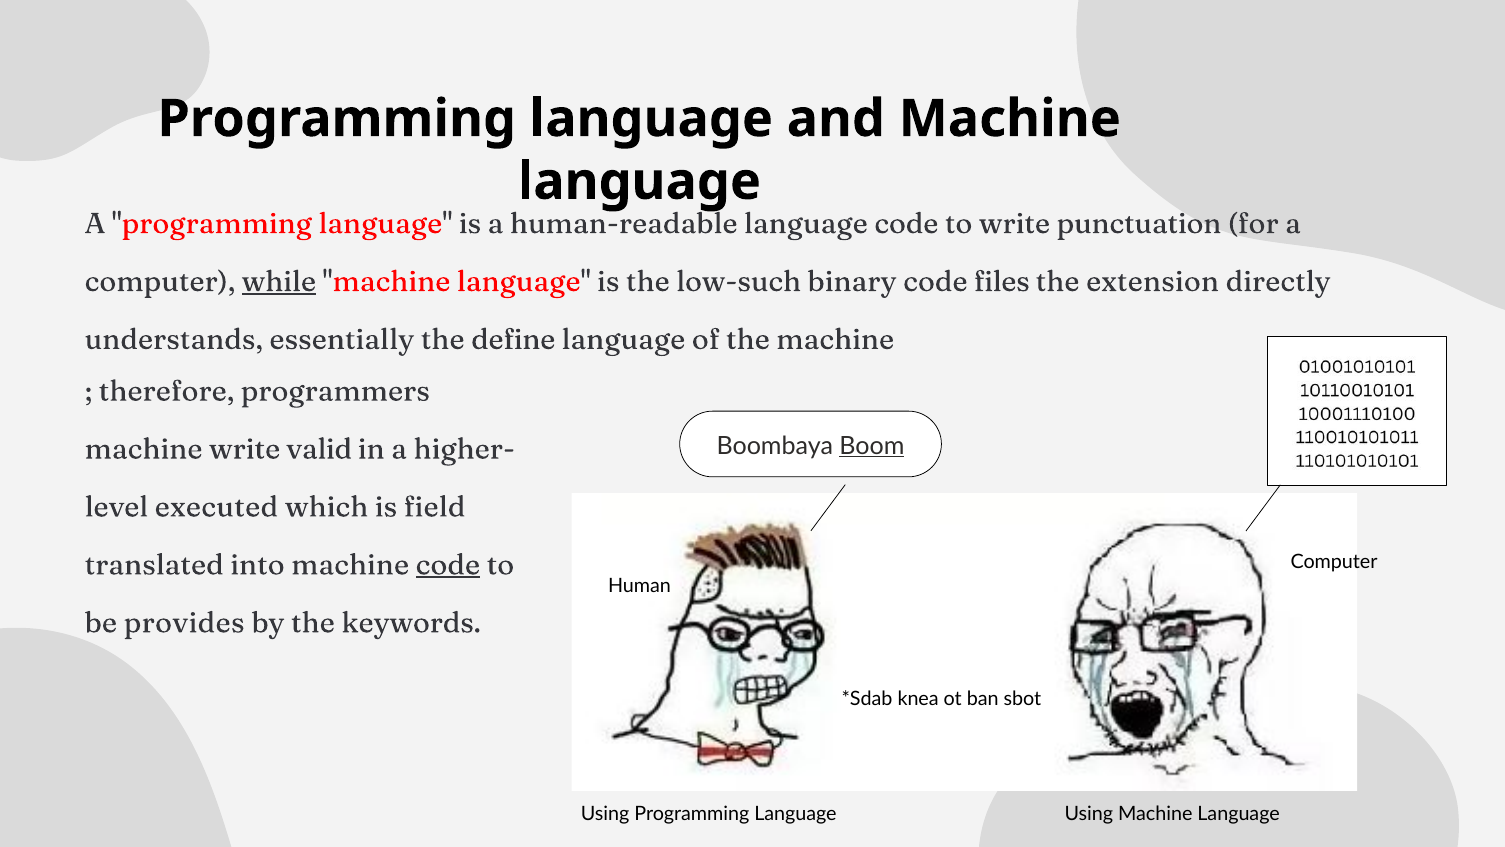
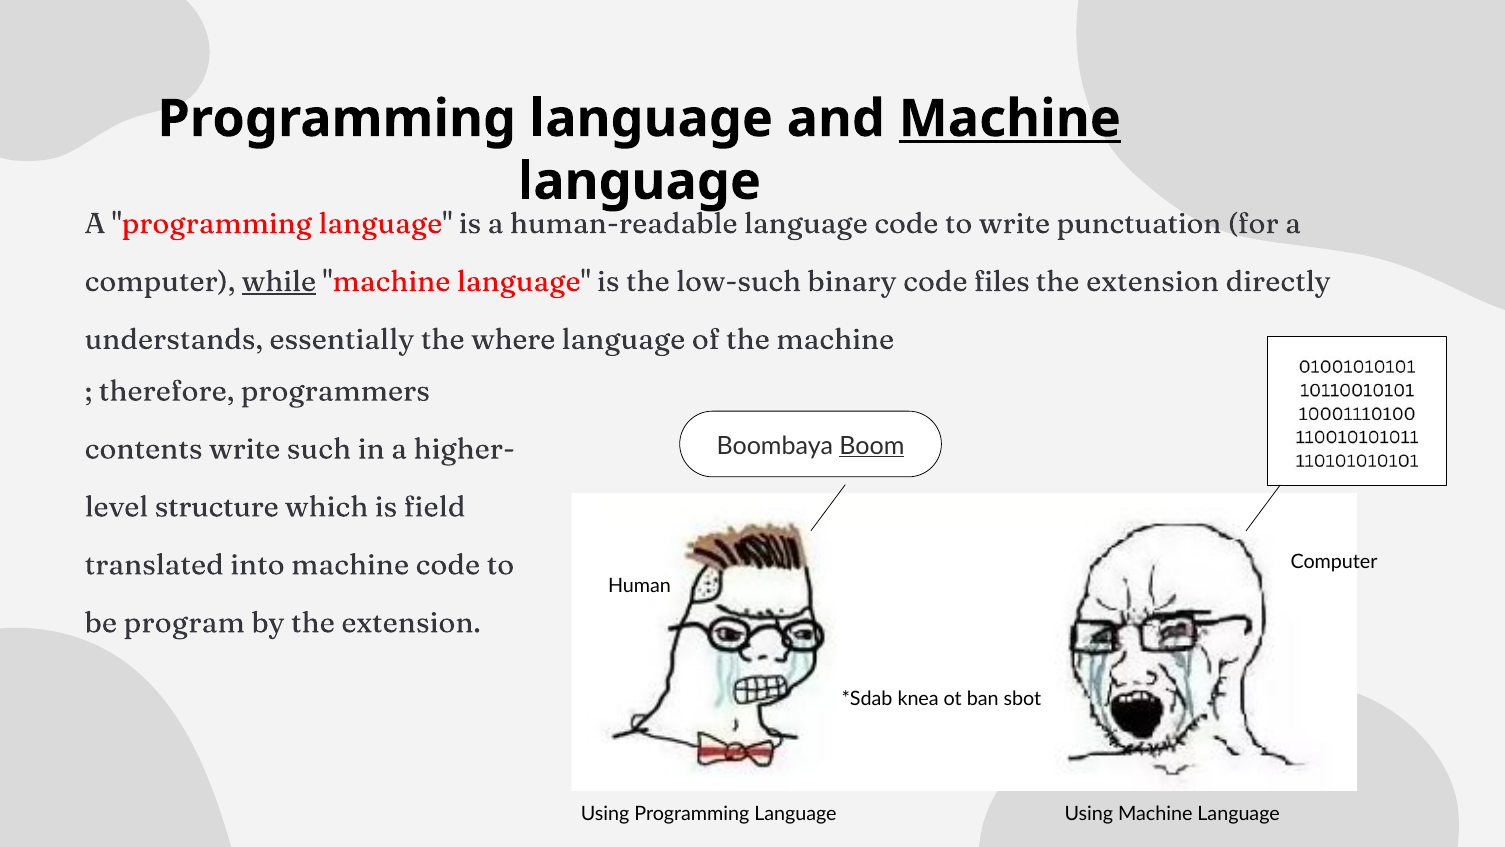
Machine at (1010, 119) underline: none -> present
define: define -> where
machine at (144, 449): machine -> contents
valid: valid -> such
executed: executed -> structure
code at (448, 565) underline: present -> none
provides: provides -> program
by the keywords: keywords -> extension
